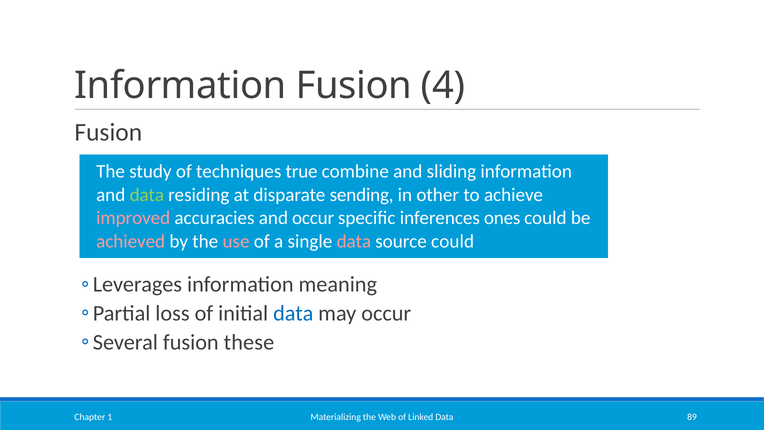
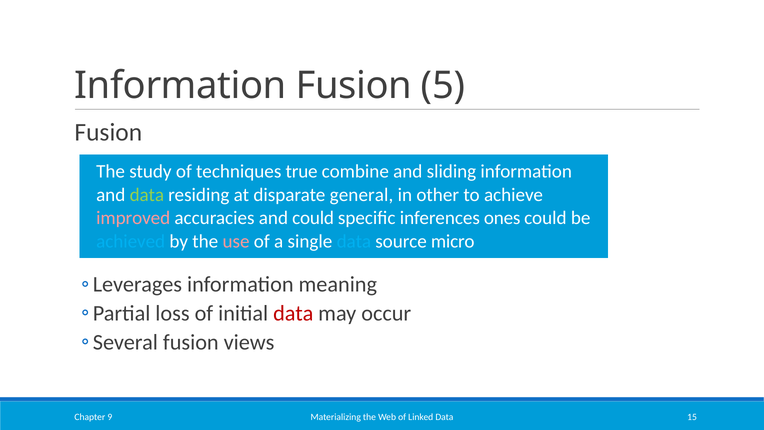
4: 4 -> 5
sending: sending -> general
and occur: occur -> could
achieved colour: pink -> light blue
data at (354, 241) colour: pink -> light blue
source could: could -> micro
data at (293, 313) colour: blue -> red
these: these -> views
89: 89 -> 15
1: 1 -> 9
